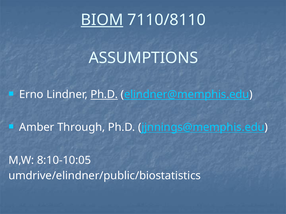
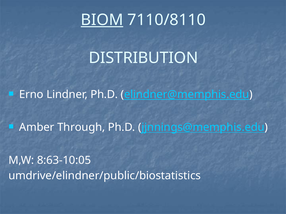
ASSUMPTIONS: ASSUMPTIONS -> DISTRIBUTION
Ph.D at (104, 95) underline: present -> none
8:10-10:05: 8:10-10:05 -> 8:63-10:05
